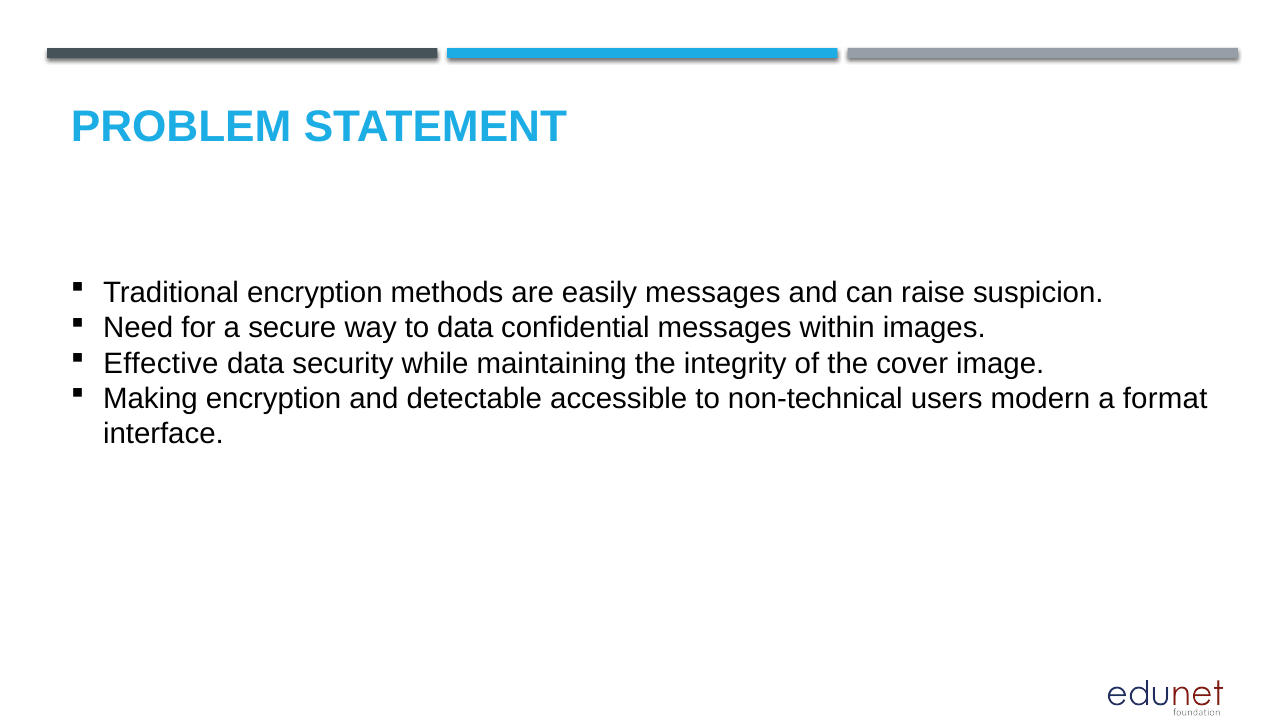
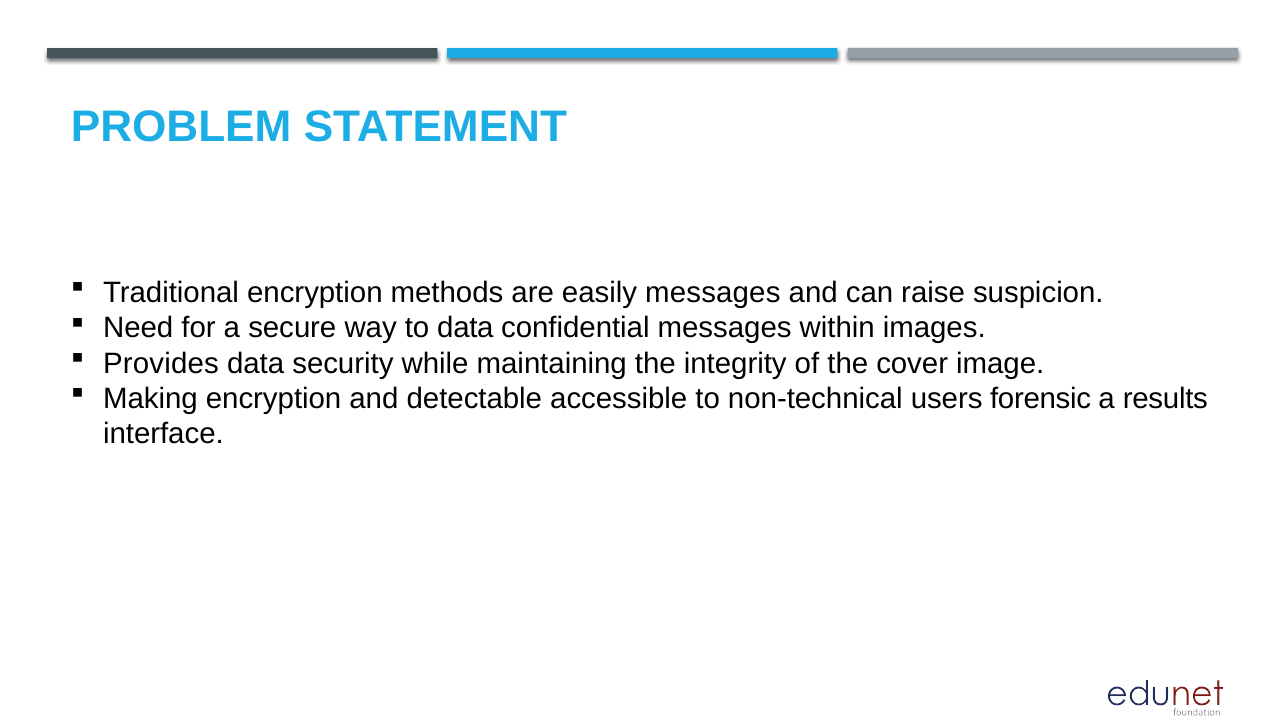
Effective: Effective -> Provides
modern: modern -> forensic
format: format -> results
